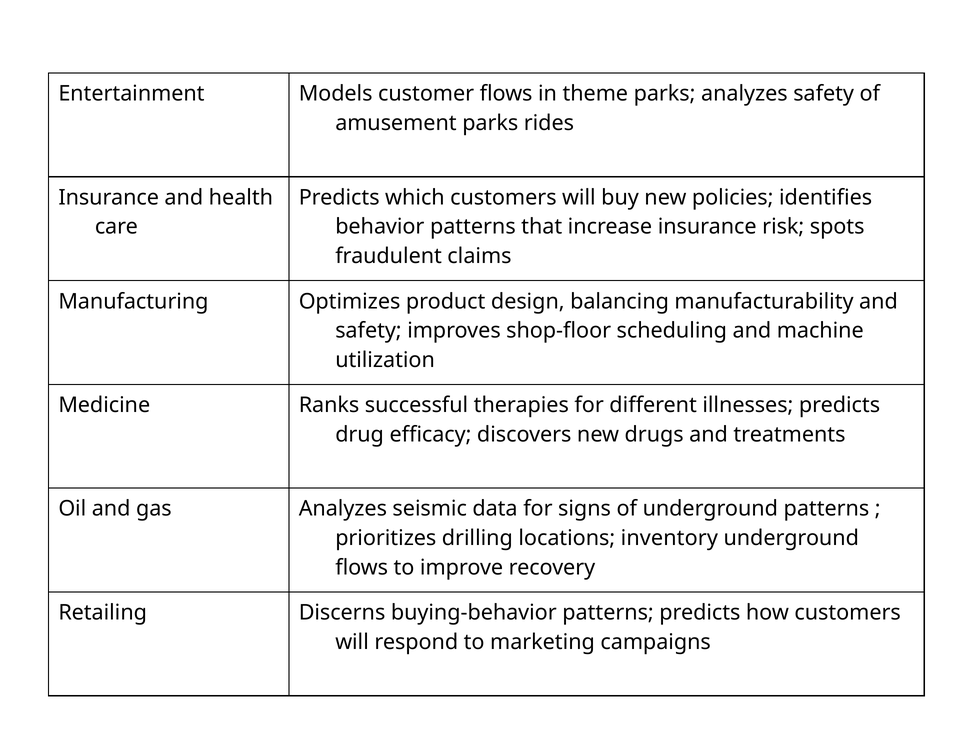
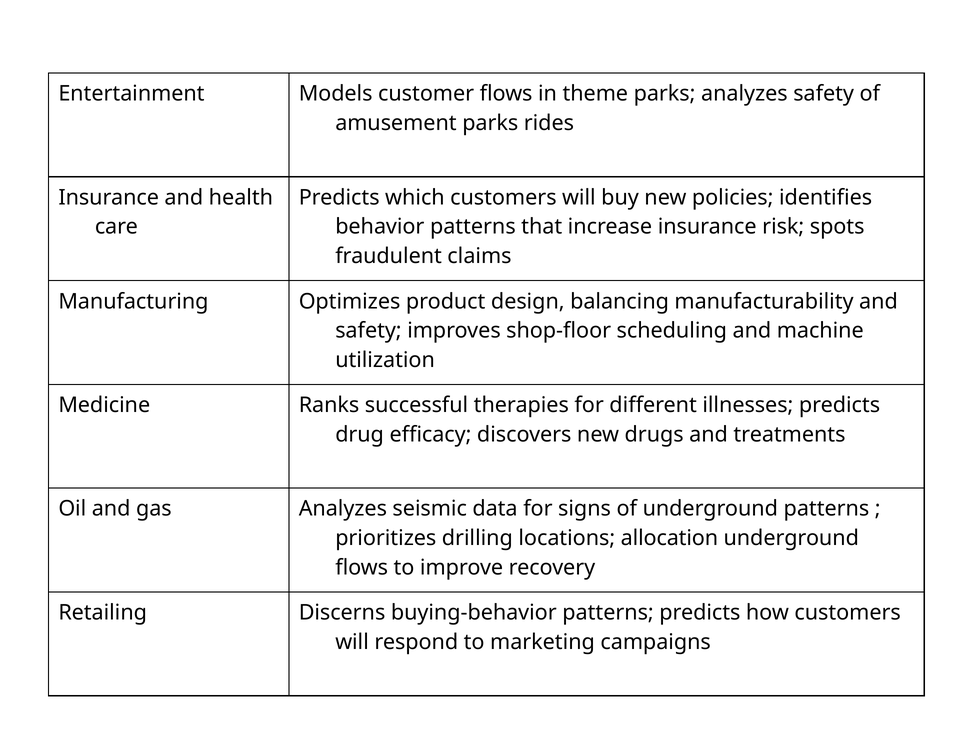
inventory: inventory -> allocation
